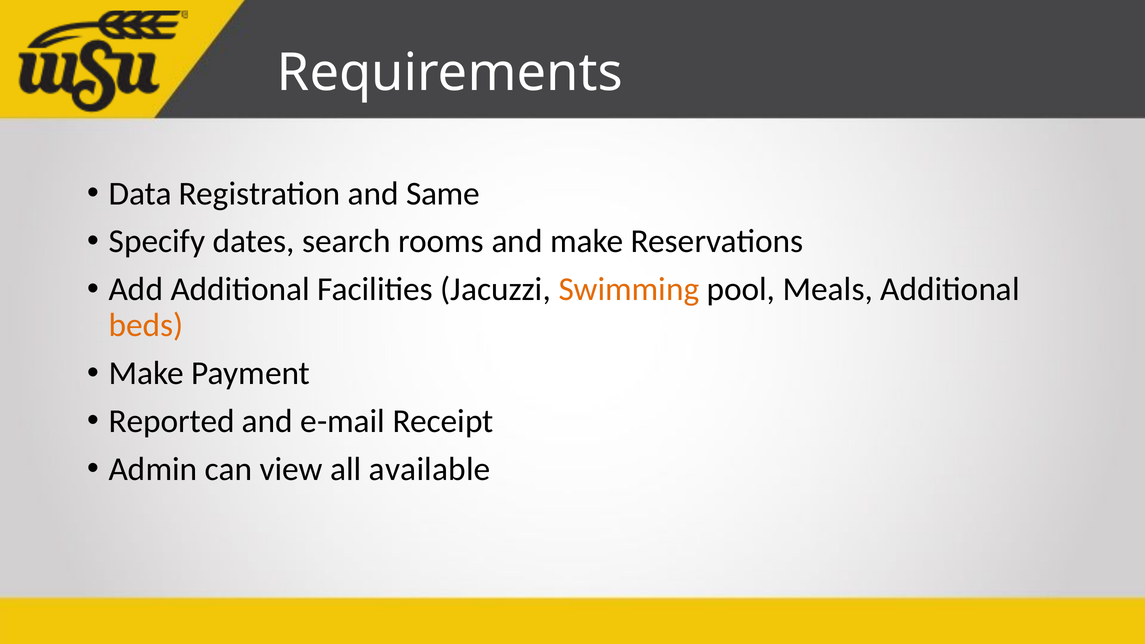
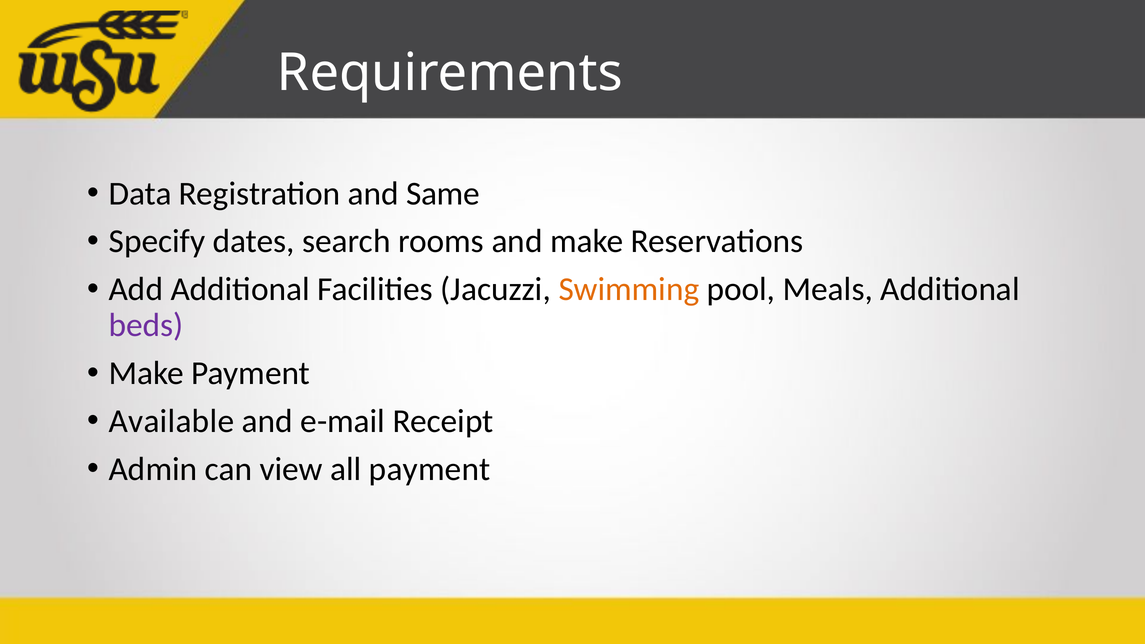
beds colour: orange -> purple
Reported: Reported -> Available
all available: available -> payment
